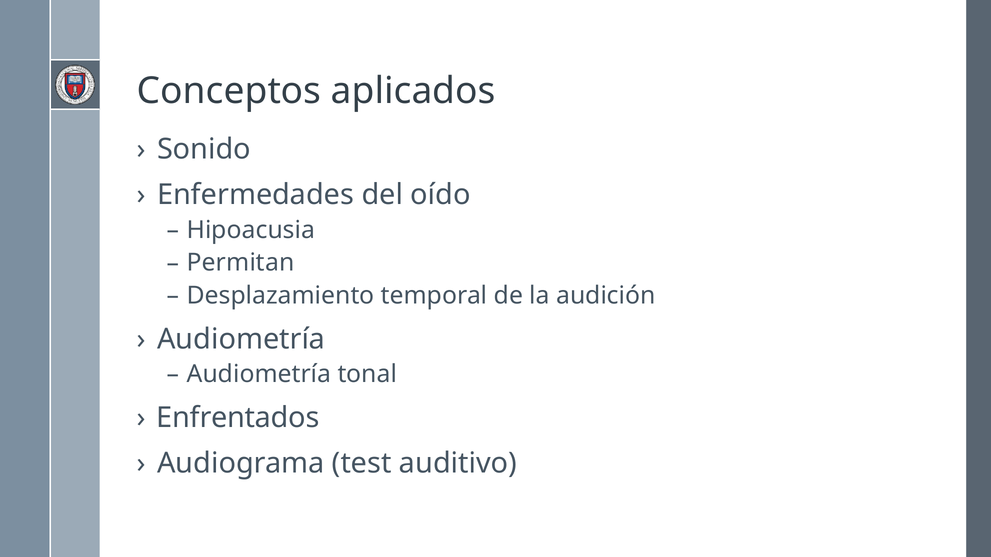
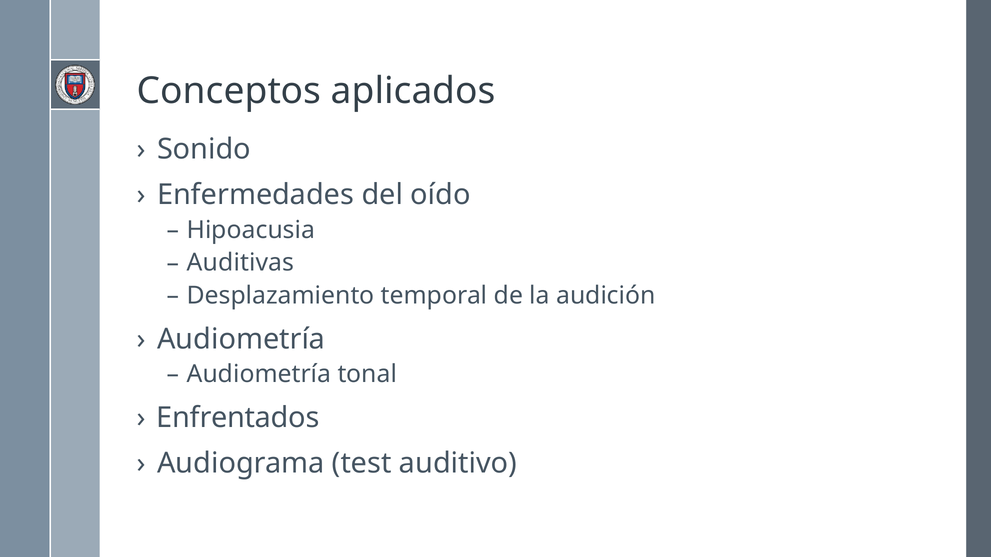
Permitan: Permitan -> Auditivas
